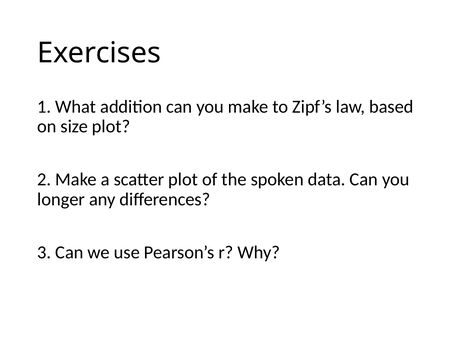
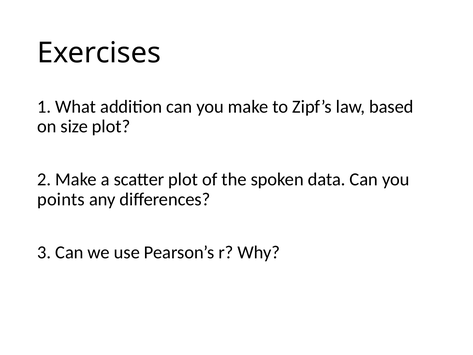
longer: longer -> points
